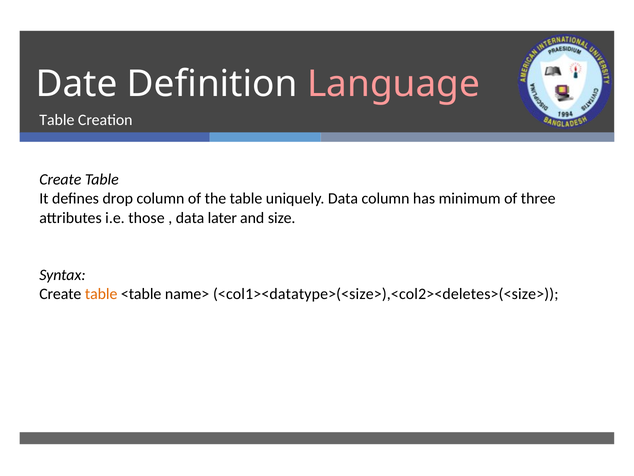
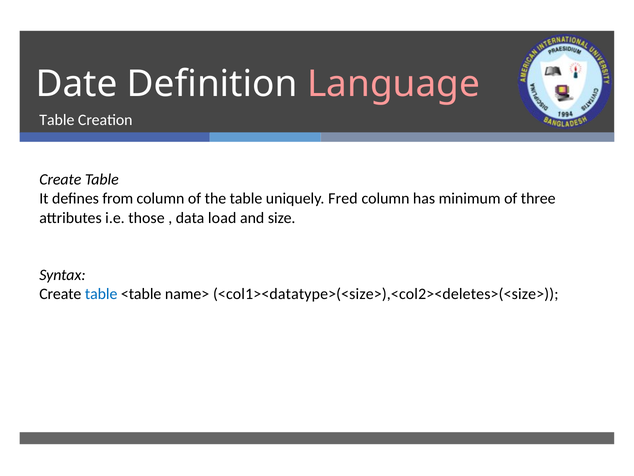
drop: drop -> from
uniquely Data: Data -> Fred
later: later -> load
table at (101, 294) colour: orange -> blue
